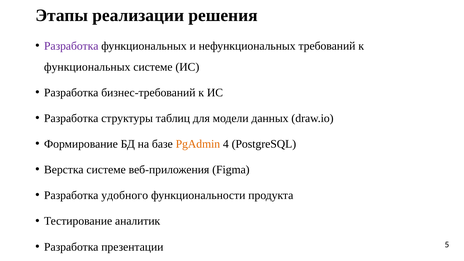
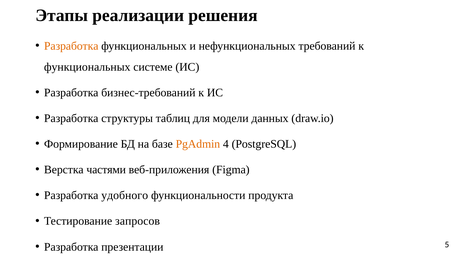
Разработка at (71, 46) colour: purple -> orange
Верстка системе: системе -> частями
аналитик: аналитик -> запросов
